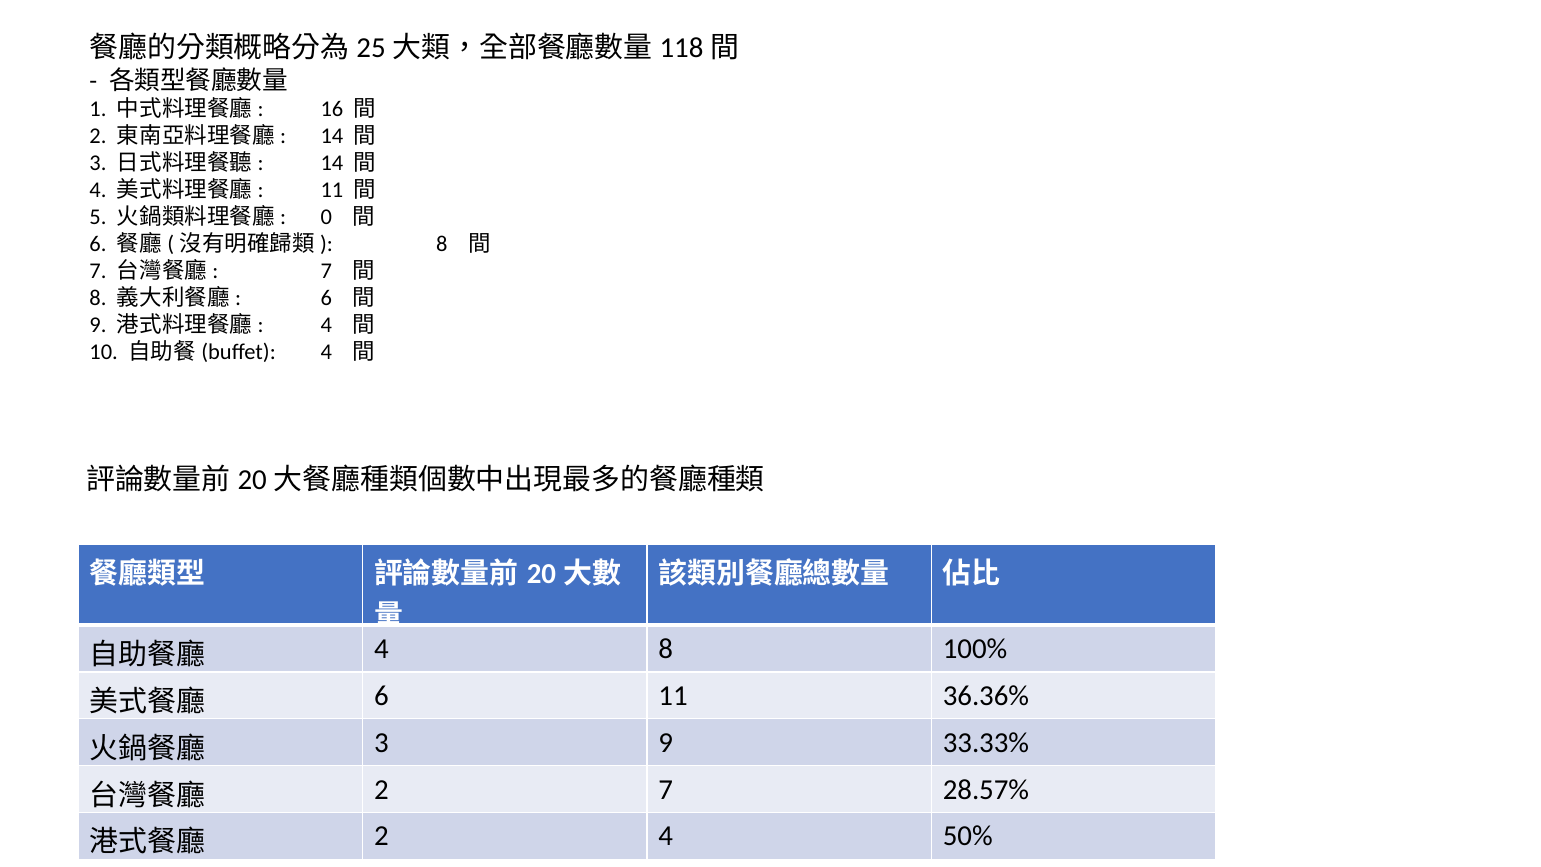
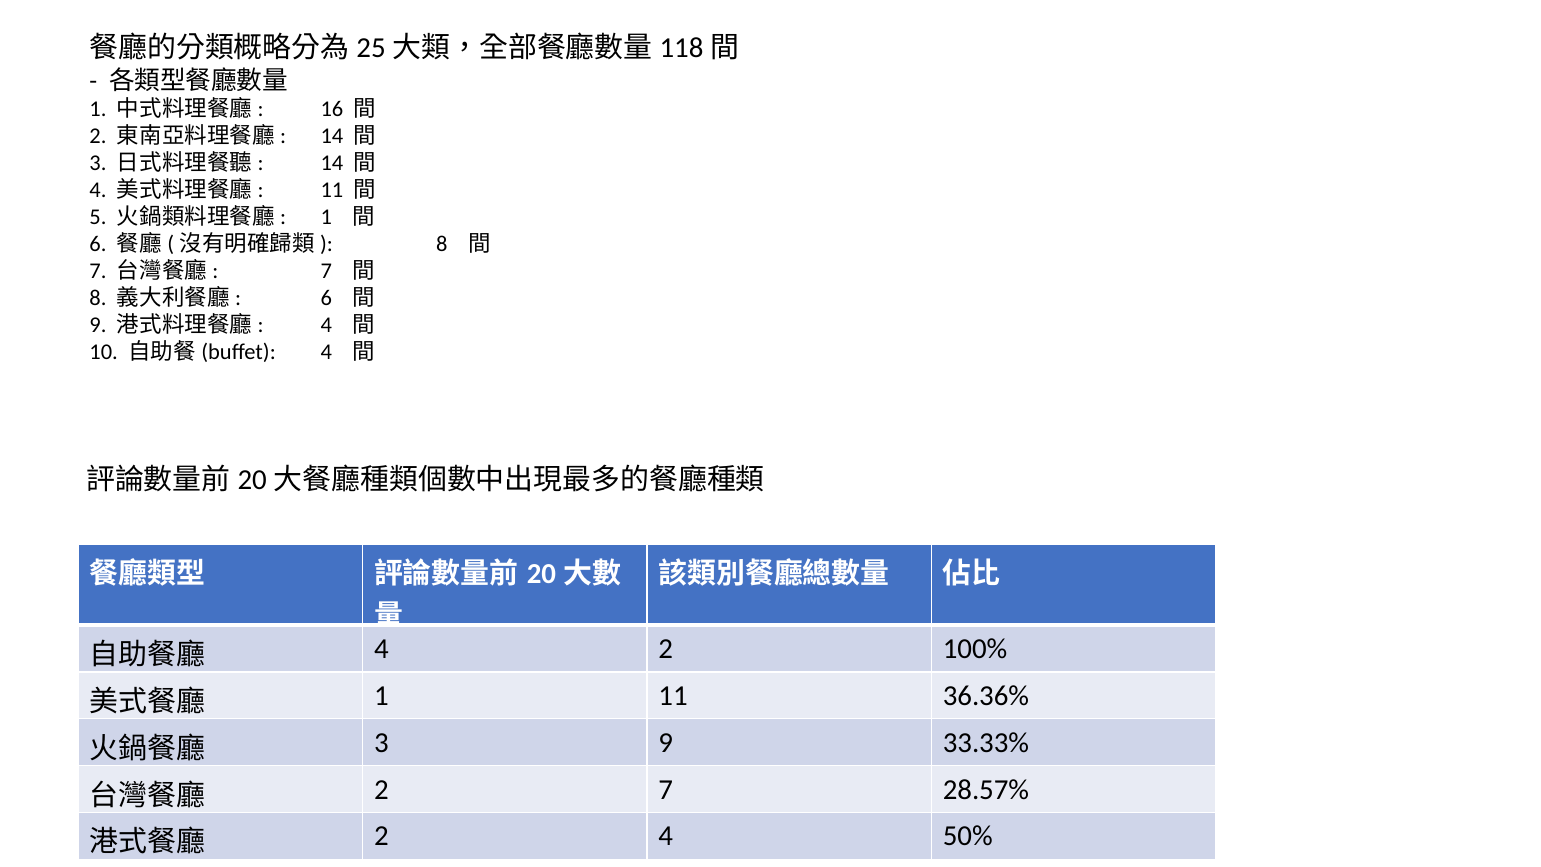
0 at (326, 217): 0 -> 1
4 8: 8 -> 2
6 at (381, 696): 6 -> 1
